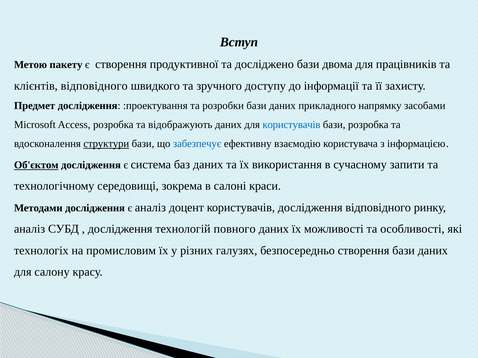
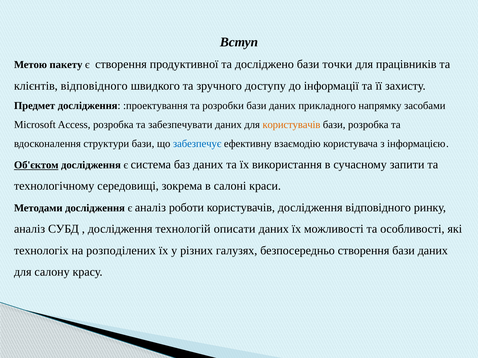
двома: двома -> точки
відображують: відображують -> забезпечувати
користувачів at (291, 125) colour: blue -> orange
структури underline: present -> none
доцент: доцент -> роботи
повного: повного -> описати
промисловим: промисловим -> розподілених
